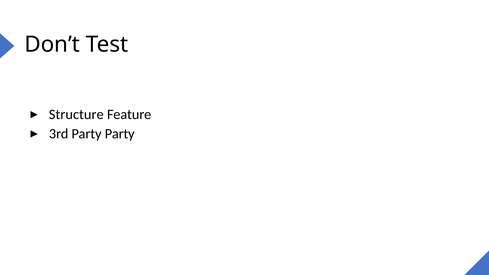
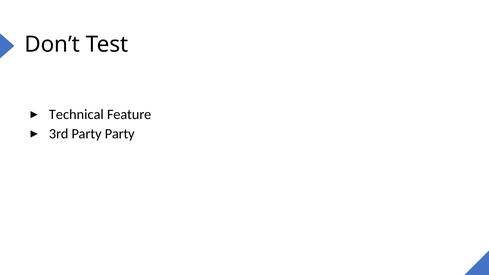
Structure: Structure -> Technical
